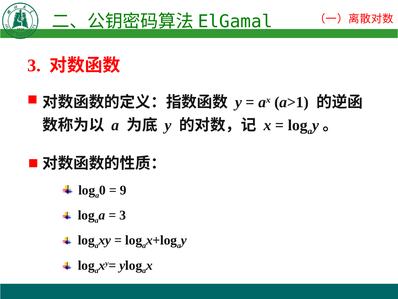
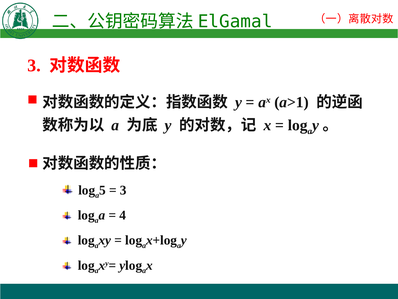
0: 0 -> 5
9 at (123, 190): 9 -> 3
3 at (123, 215): 3 -> 4
